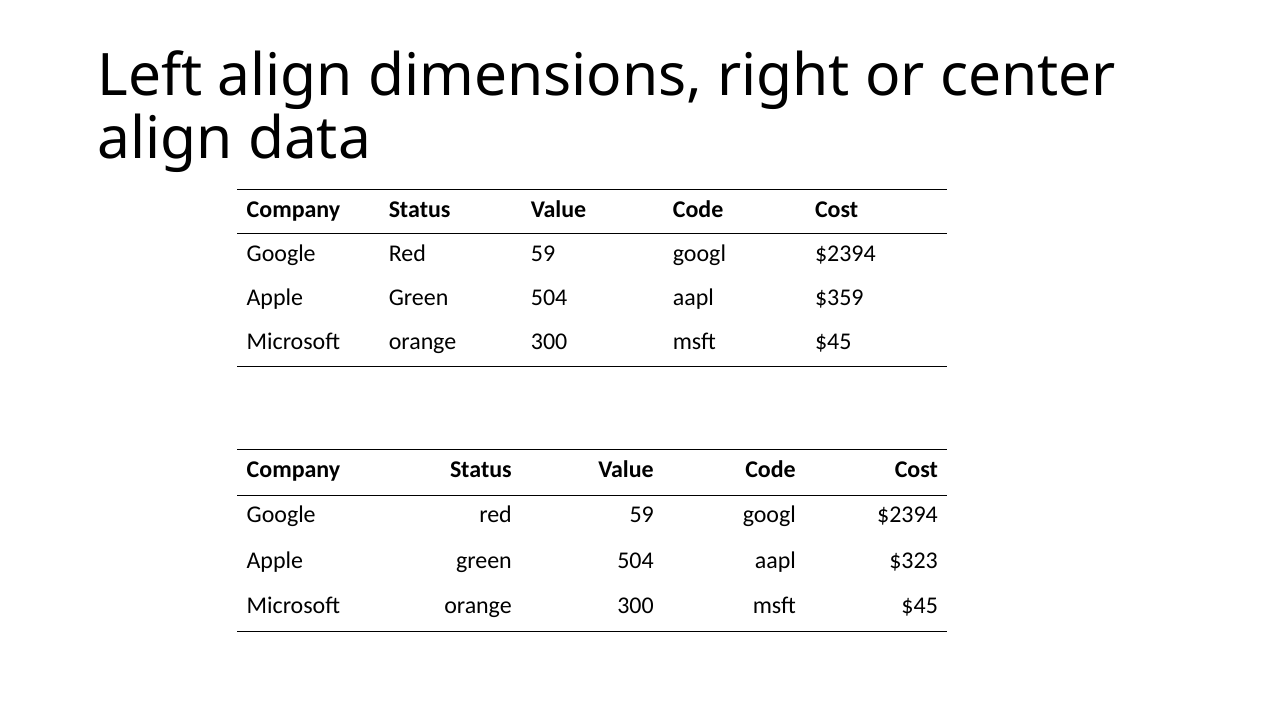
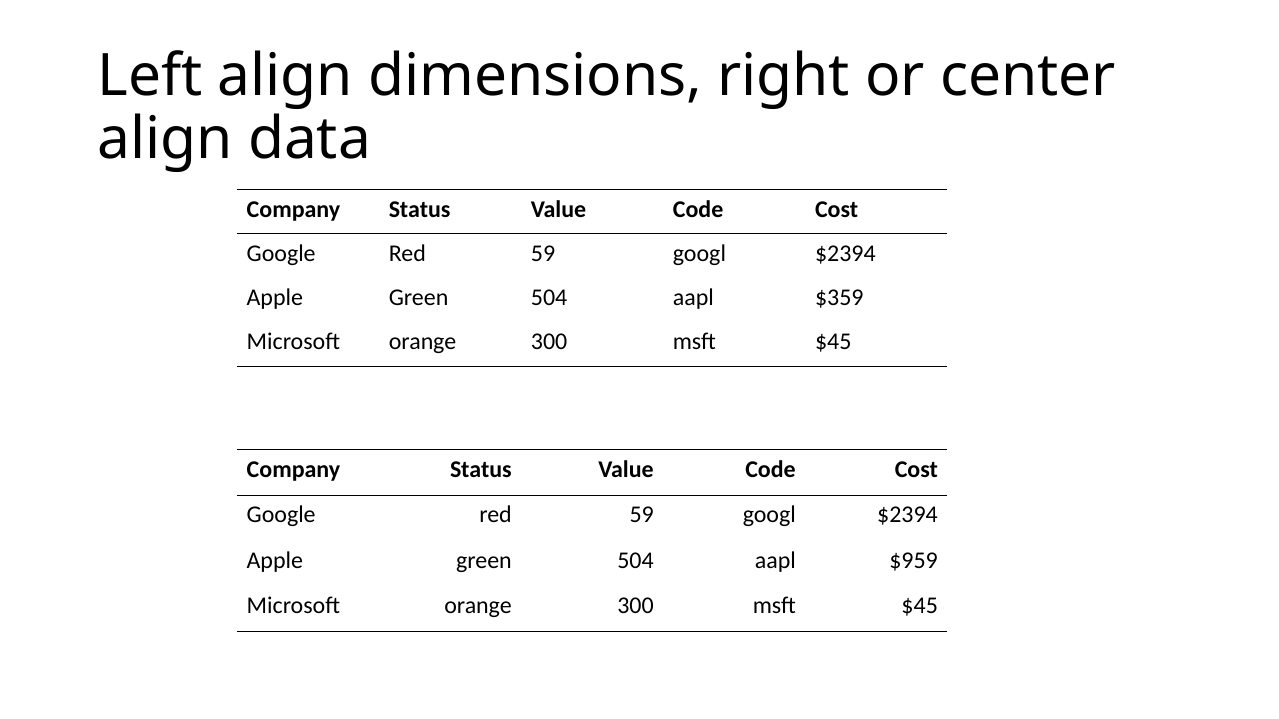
$323: $323 -> $959
